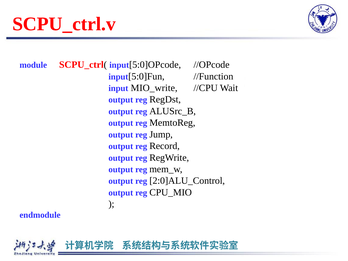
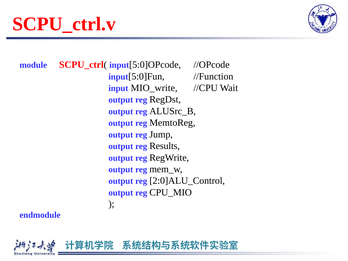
Record: Record -> Results
